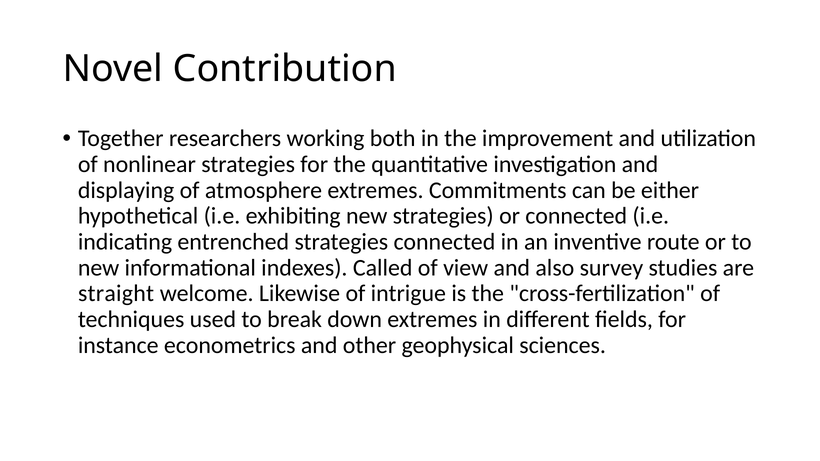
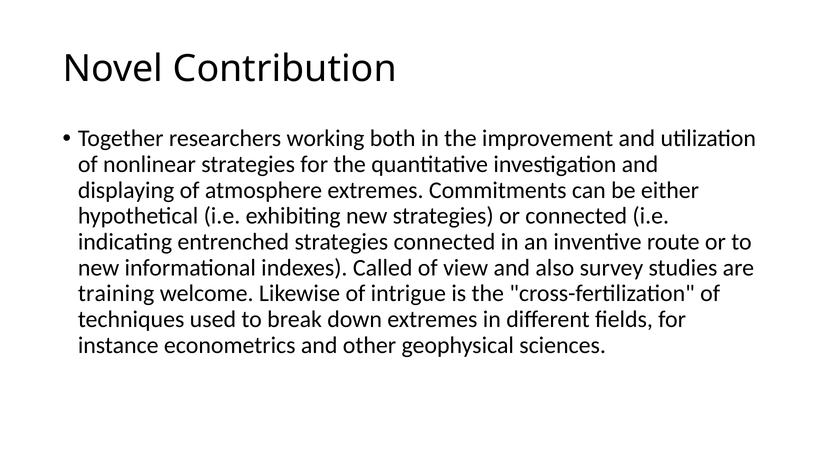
straight: straight -> training
